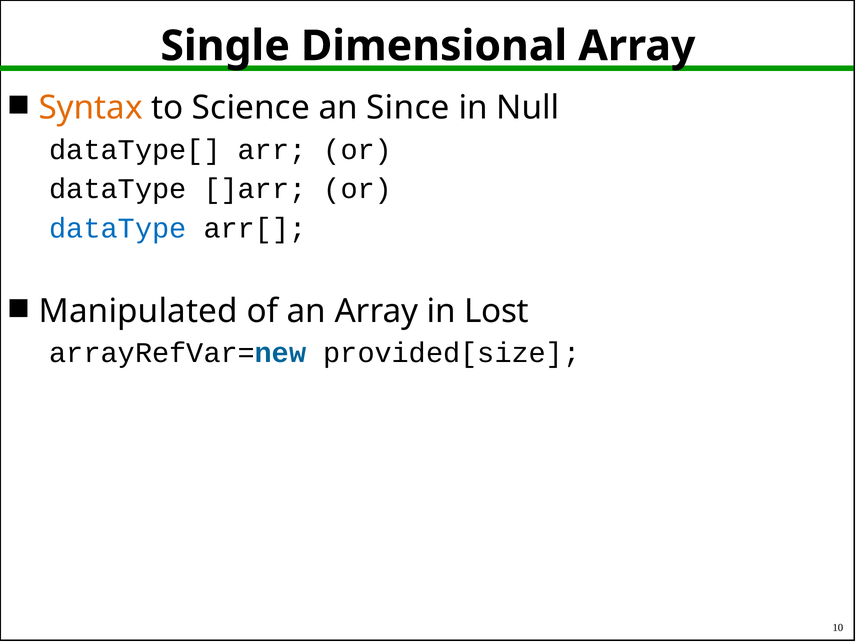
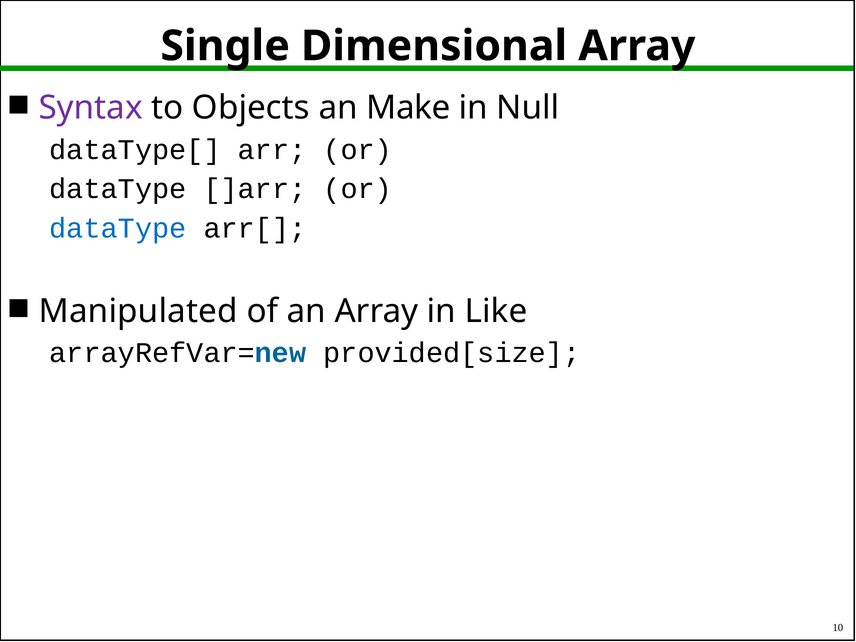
Syntax colour: orange -> purple
Science: Science -> Objects
Since: Since -> Make
Lost: Lost -> Like
